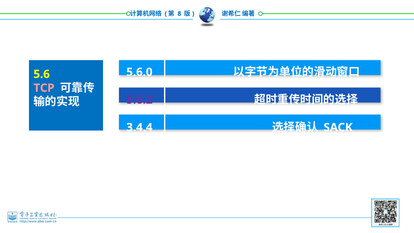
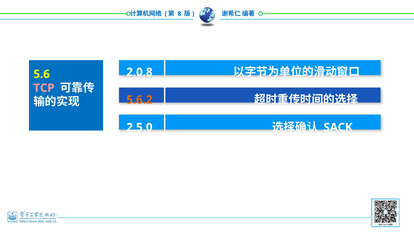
5.6.0: 5.6.0 -> 2.0.8
5.6.2 colour: purple -> orange
3.4.4: 3.4.4 -> 2.5.0
